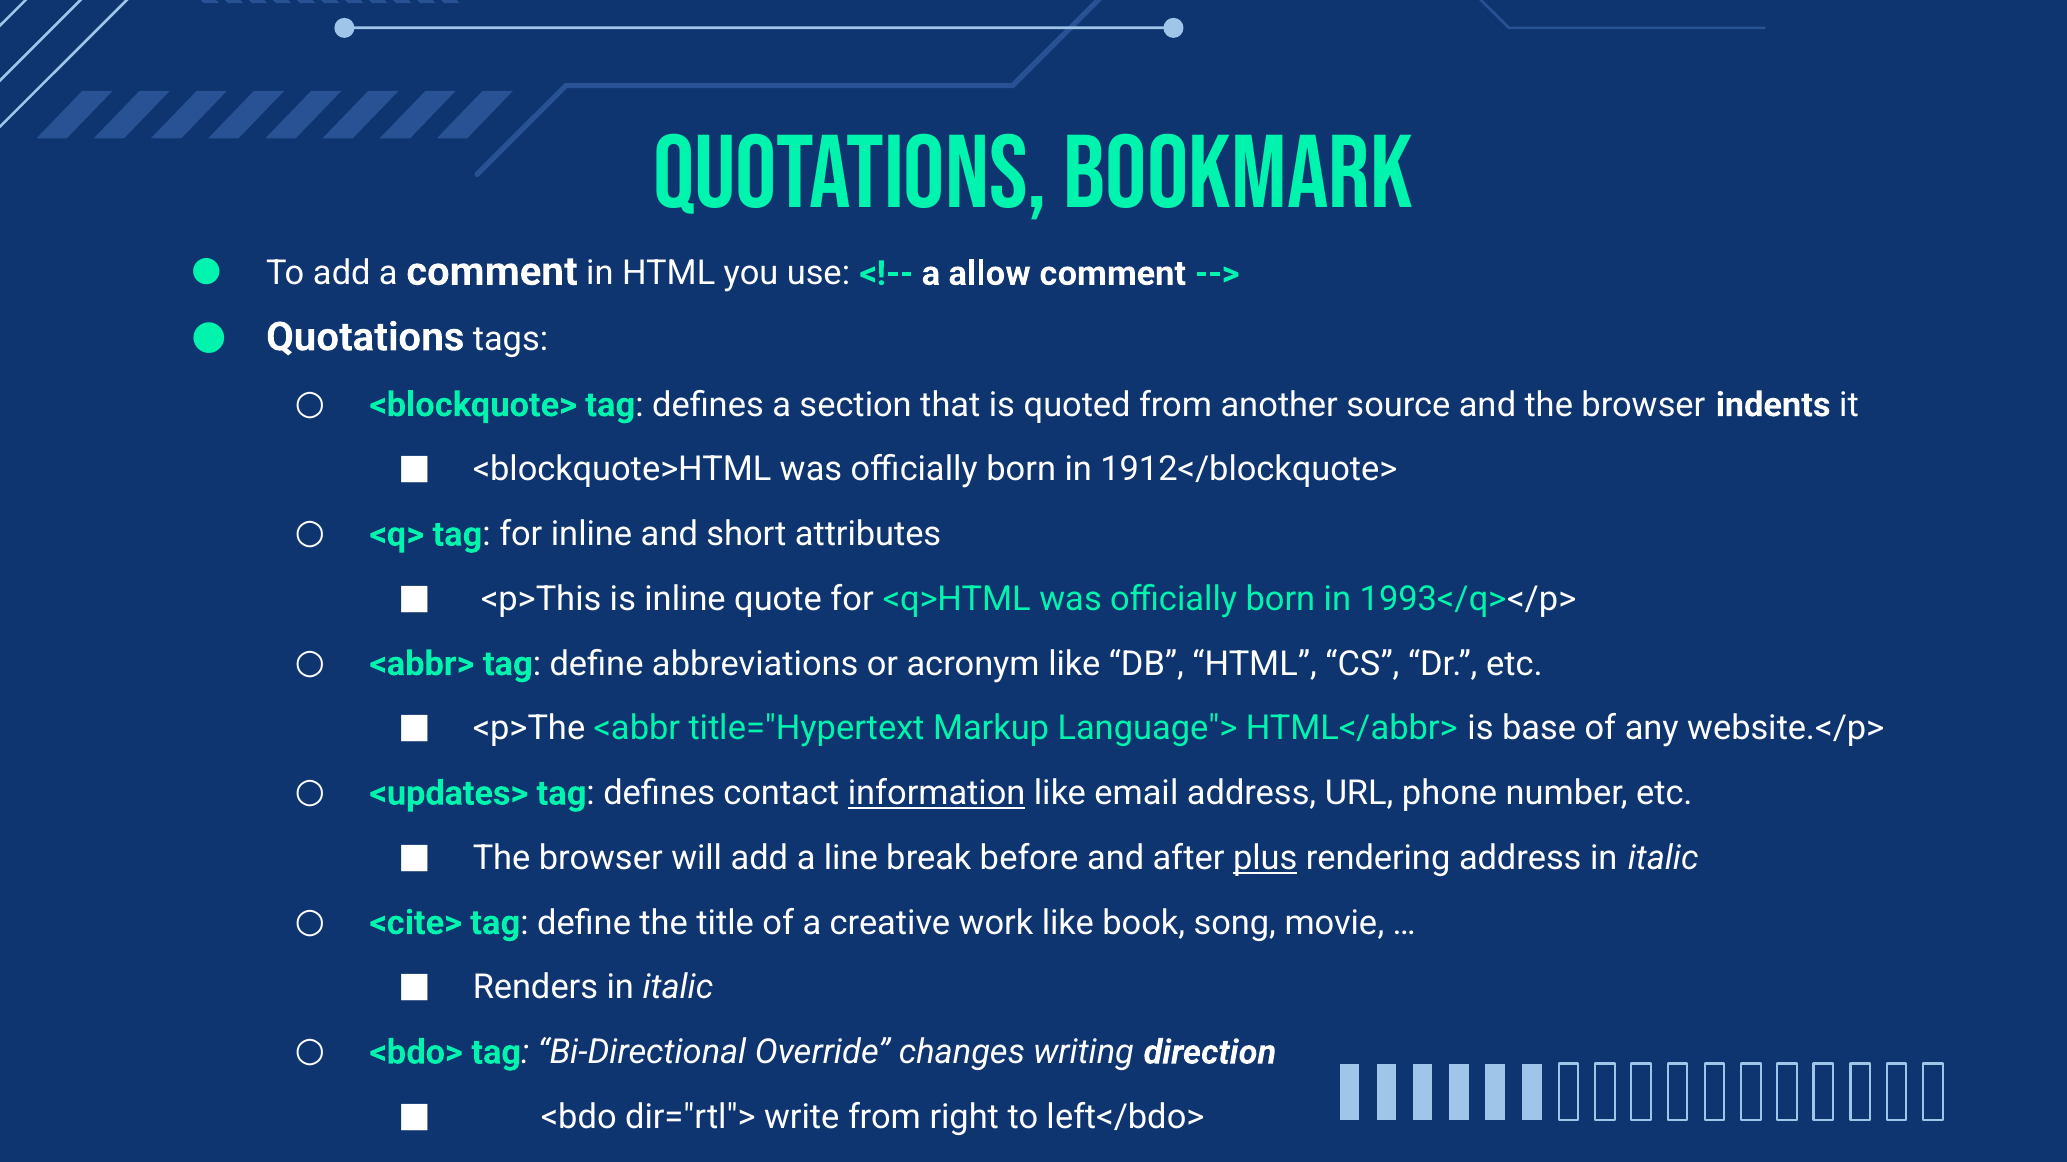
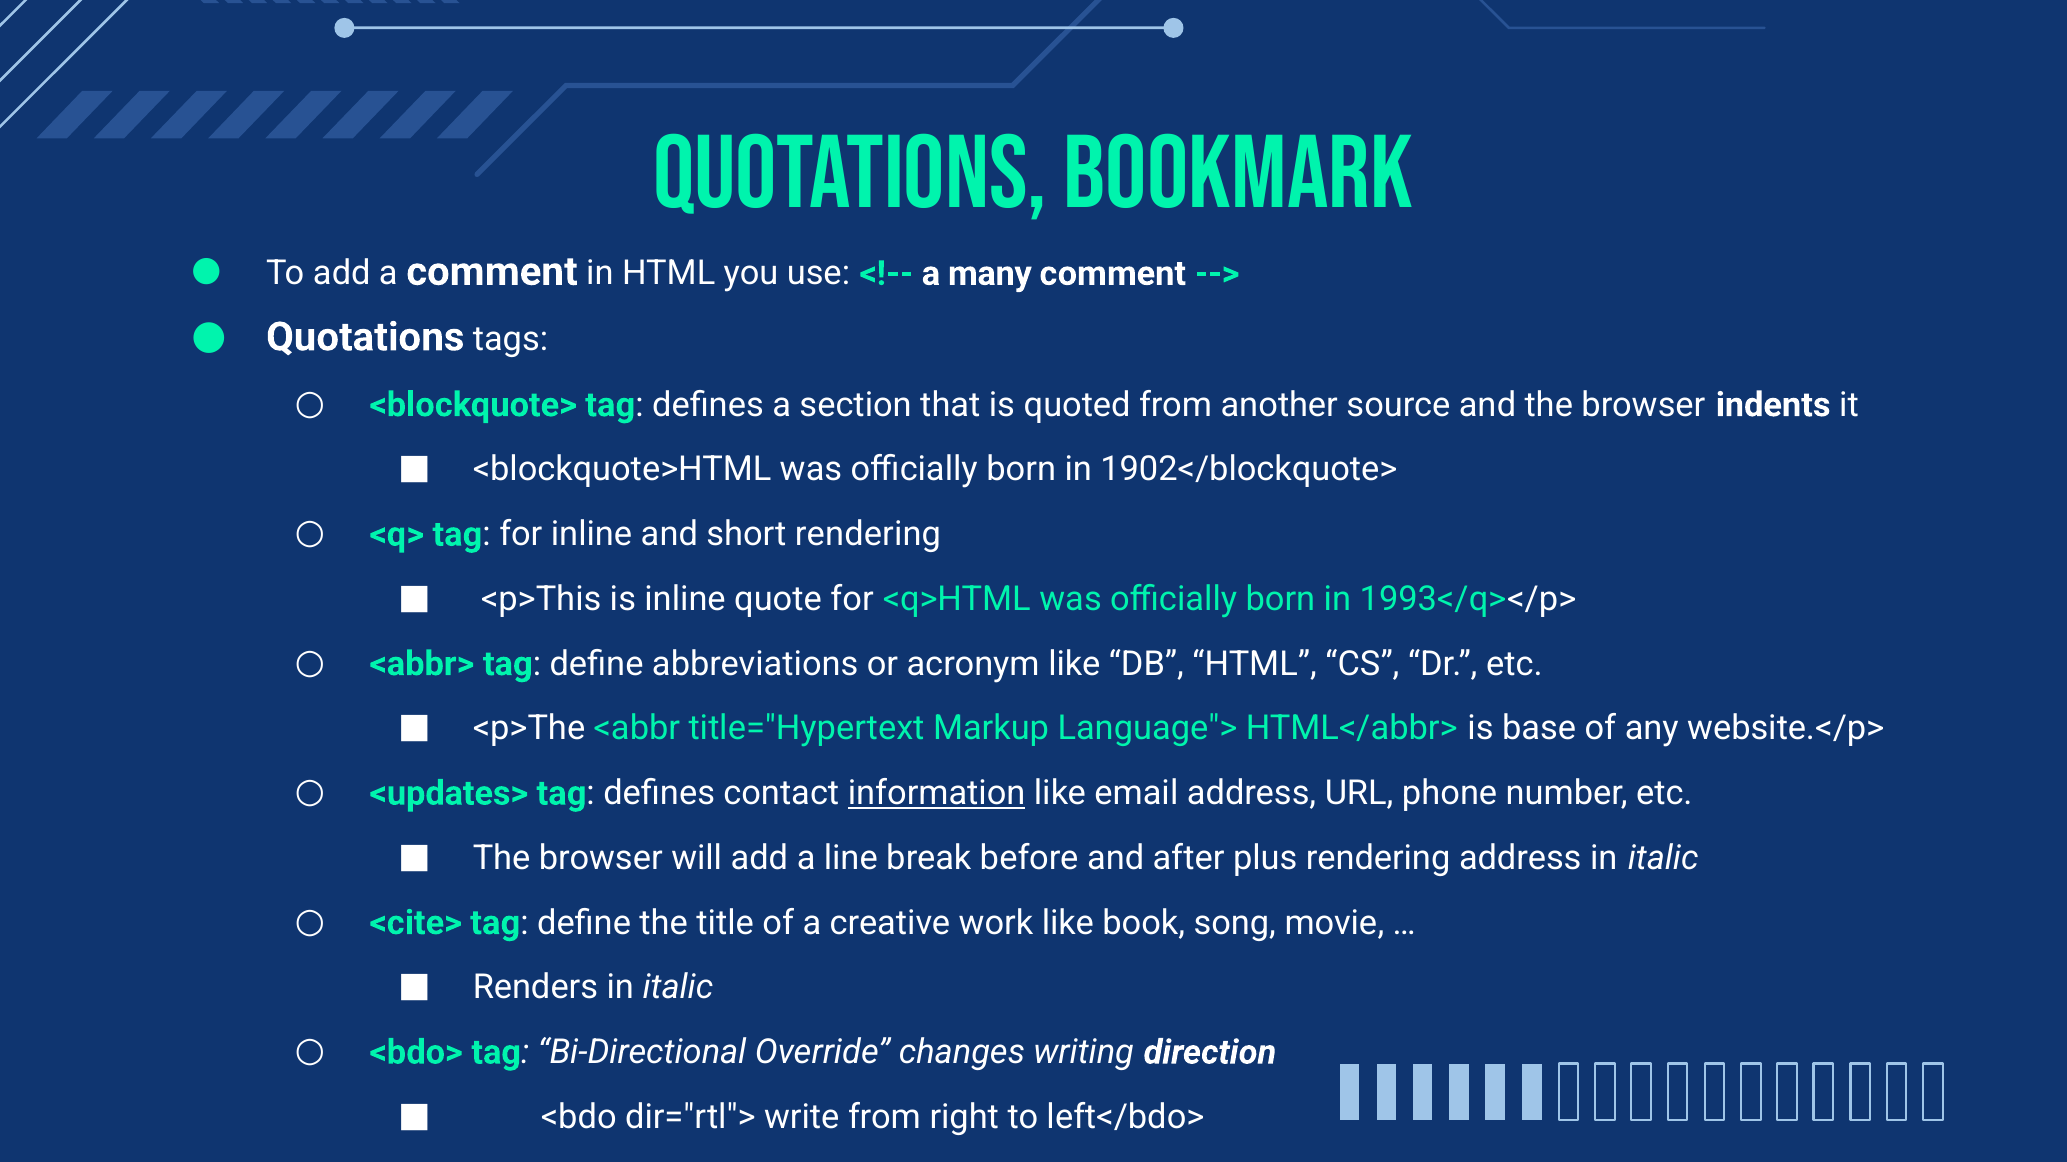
allow: allow -> many
1912</blockquote>: 1912</blockquote> -> 1902</blockquote>
short attributes: attributes -> rendering
plus underline: present -> none
